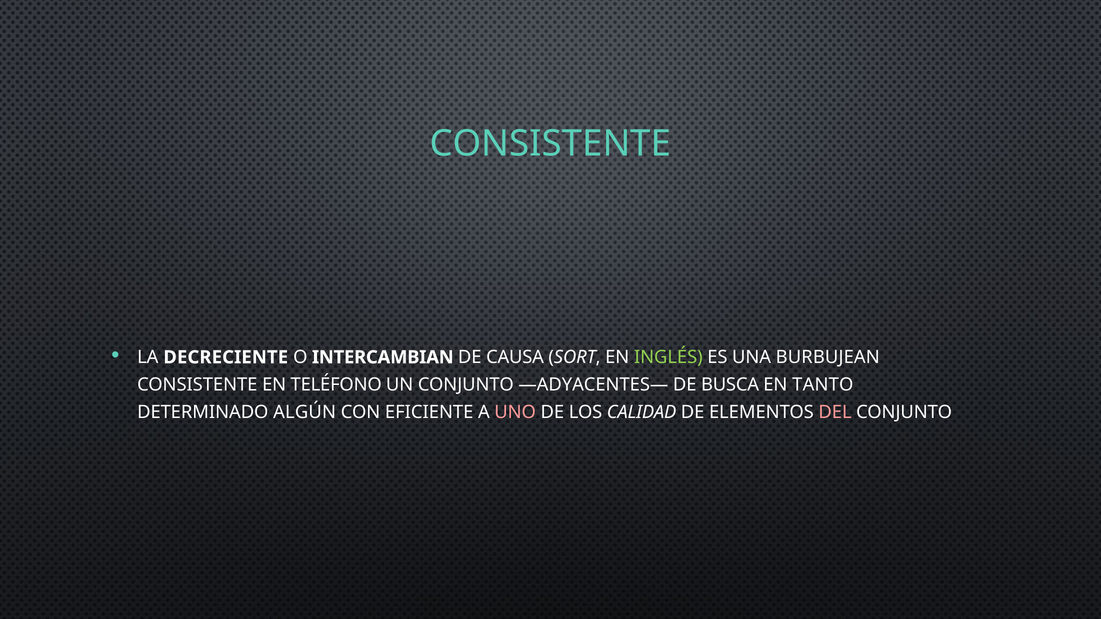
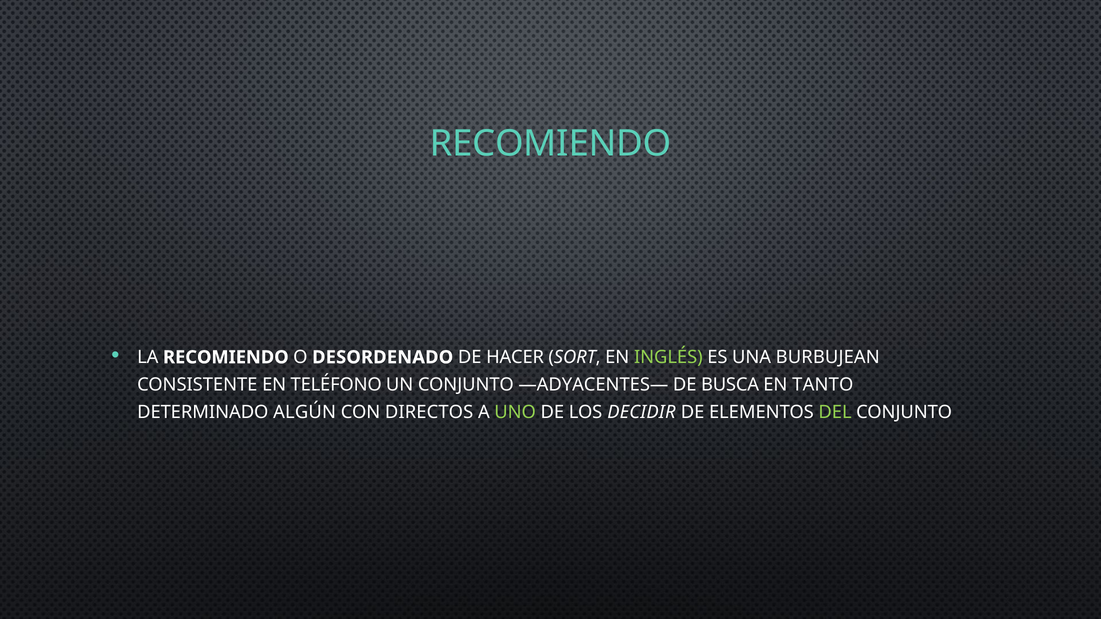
CONSISTENTE at (550, 144): CONSISTENTE -> RECOMIENDO
LA DECRECIENTE: DECRECIENTE -> RECOMIENDO
INTERCAMBIAN: INTERCAMBIAN -> DESORDENADO
CAUSA: CAUSA -> HACER
EFICIENTE: EFICIENTE -> DIRECTOS
UNO colour: pink -> light green
CALIDAD: CALIDAD -> DECIDIR
DEL colour: pink -> light green
